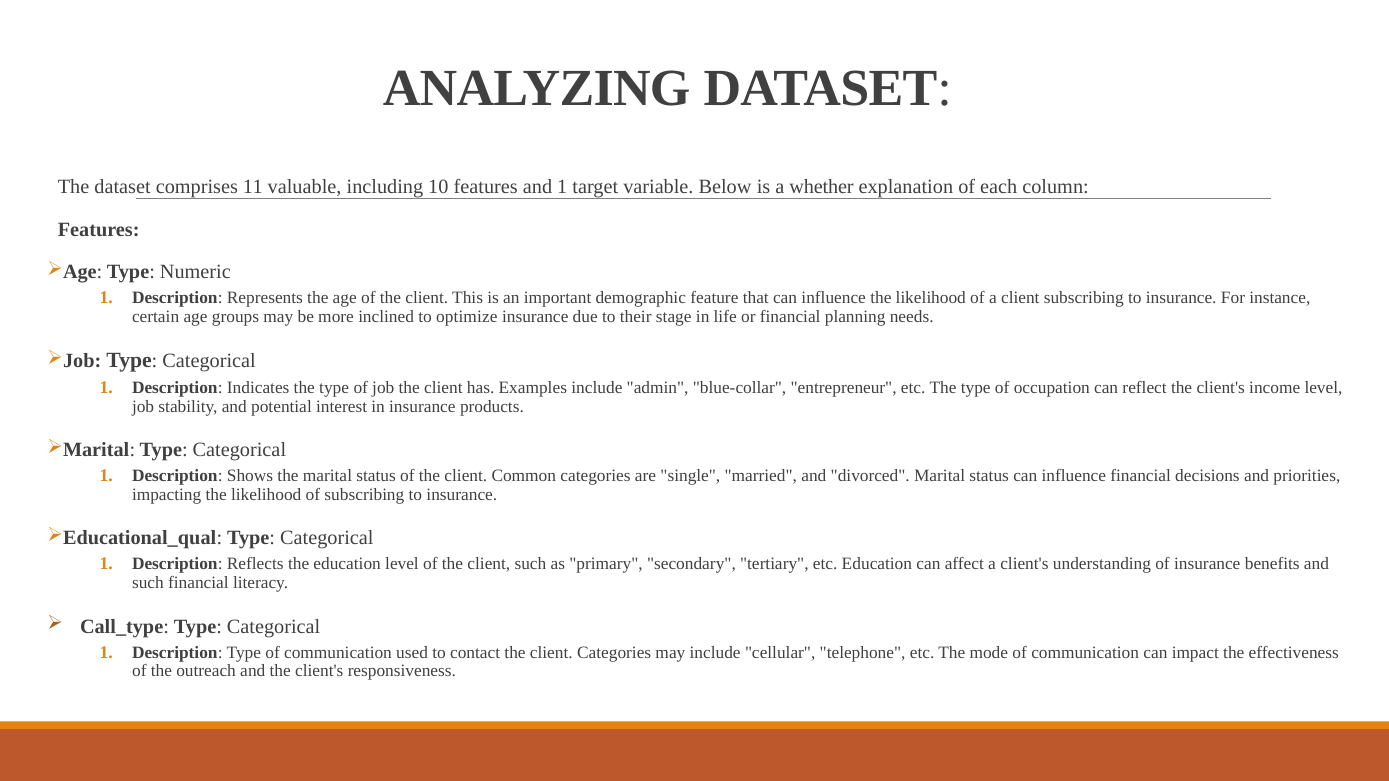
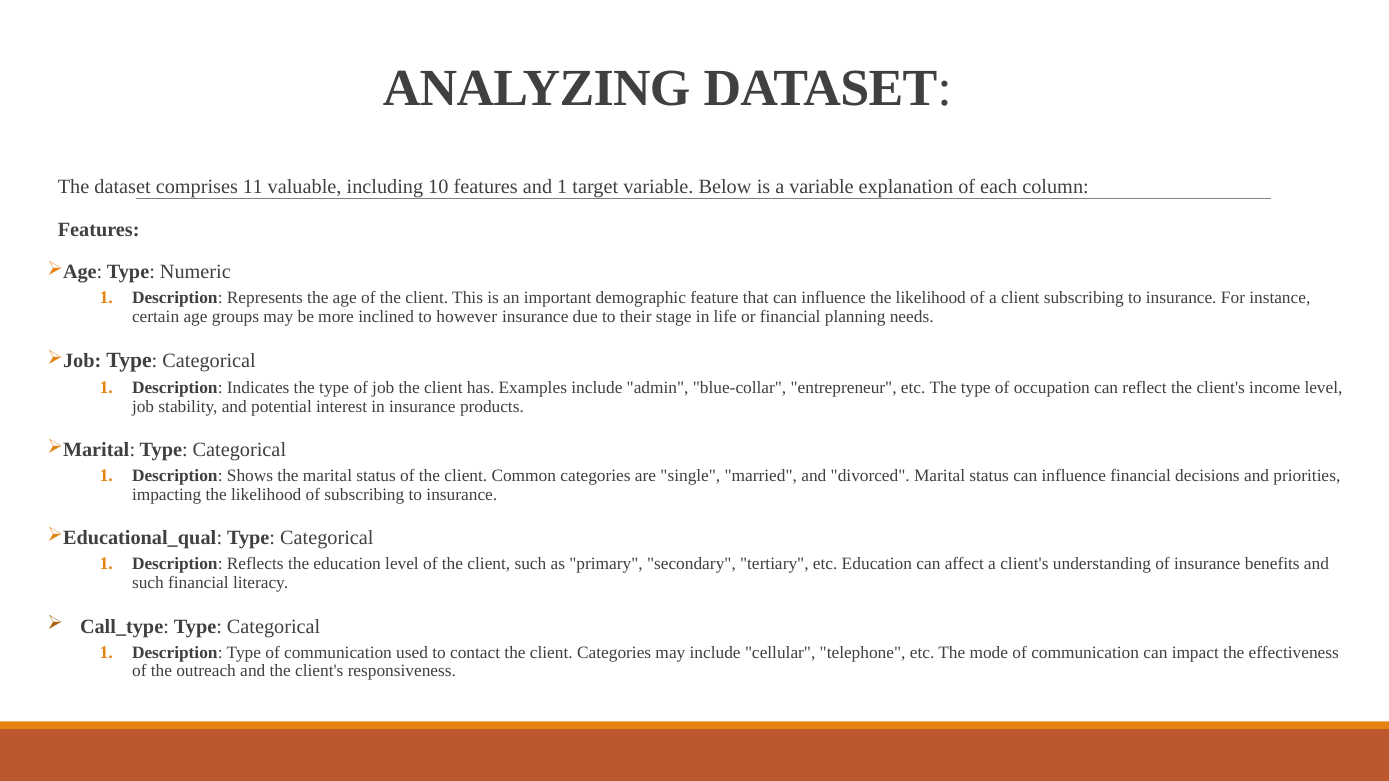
a whether: whether -> variable
optimize: optimize -> however
